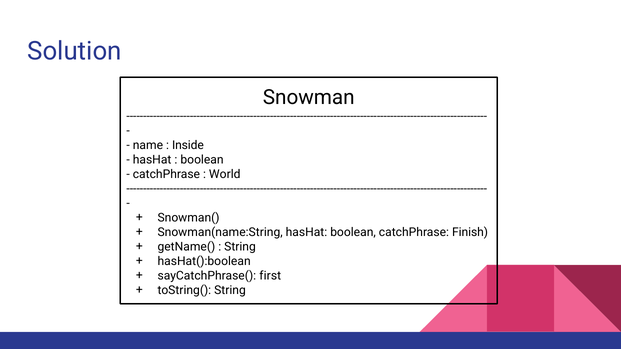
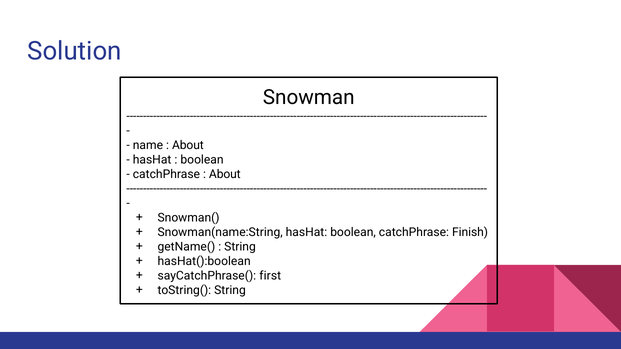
Inside at (188, 146): Inside -> About
World at (225, 175): World -> About
